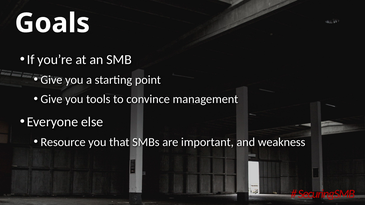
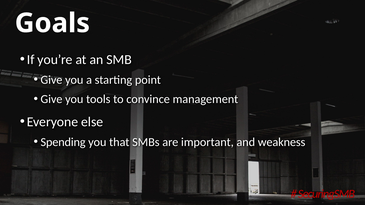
Resource: Resource -> Spending
